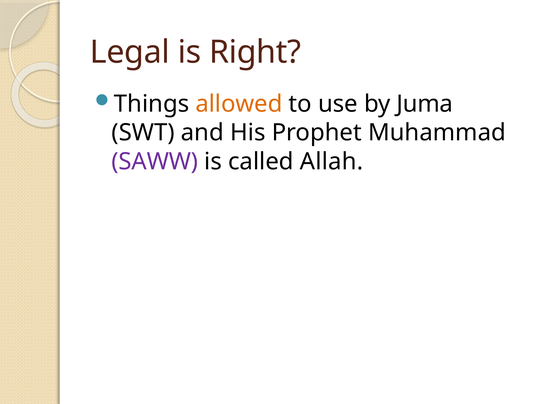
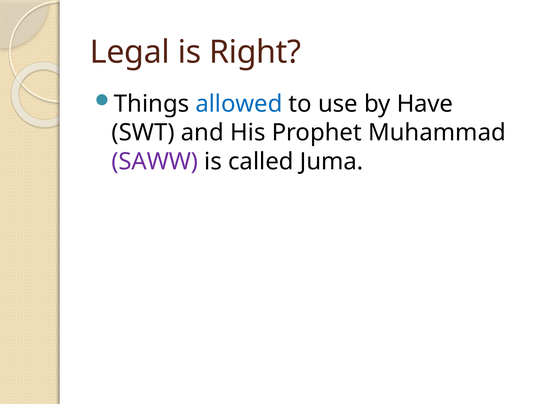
allowed colour: orange -> blue
Juma: Juma -> Have
Allah: Allah -> Juma
